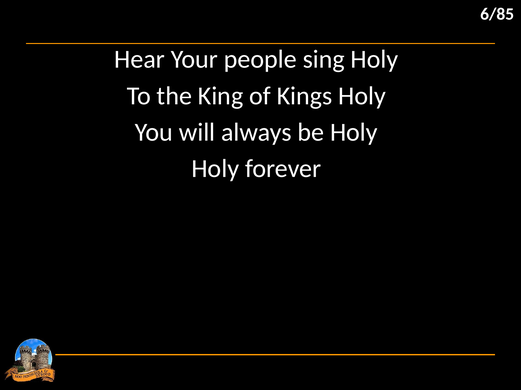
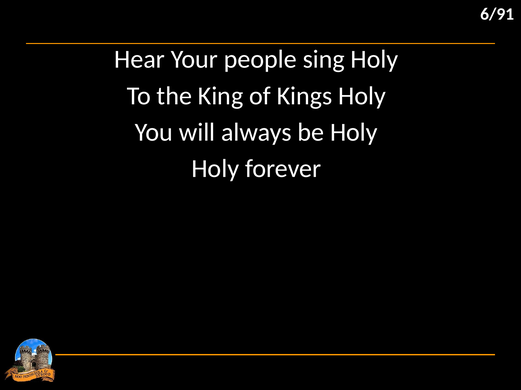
6/85: 6/85 -> 6/91
